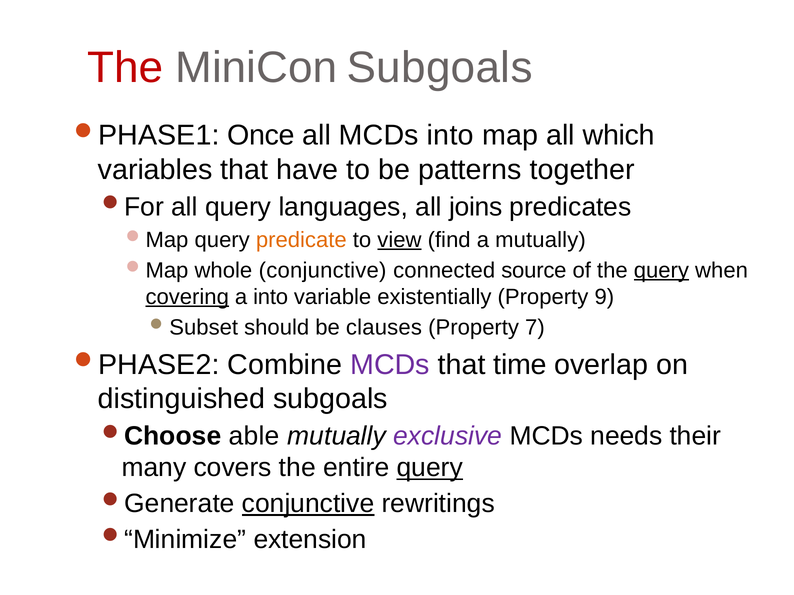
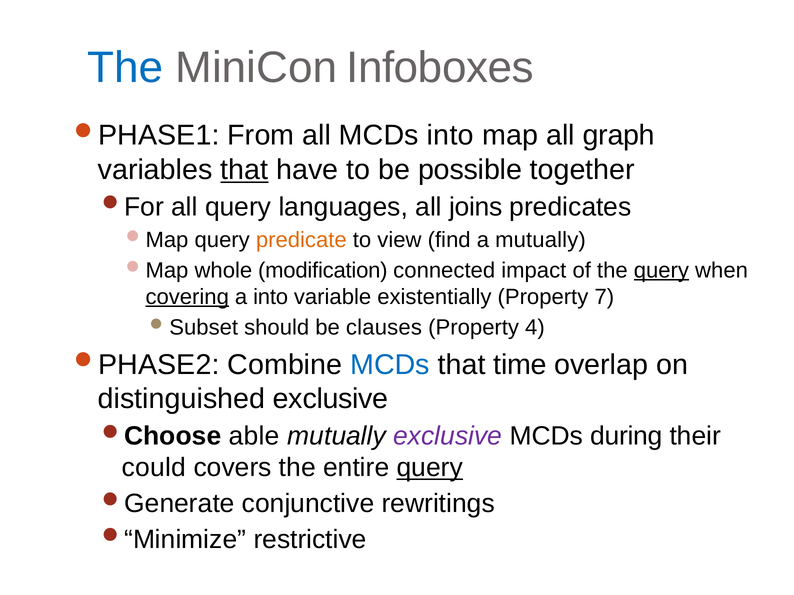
The at (125, 68) colour: red -> blue
MiniCon Subgoals: Subgoals -> Infoboxes
Once: Once -> From
which: which -> graph
that at (244, 170) underline: none -> present
patterns: patterns -> possible
view underline: present -> none
whole conjunctive: conjunctive -> modification
source: source -> impact
9: 9 -> 7
7: 7 -> 4
MCDs at (390, 365) colour: purple -> blue
distinguished subgoals: subgoals -> exclusive
needs: needs -> during
many: many -> could
conjunctive at (308, 504) underline: present -> none
extension: extension -> restrictive
